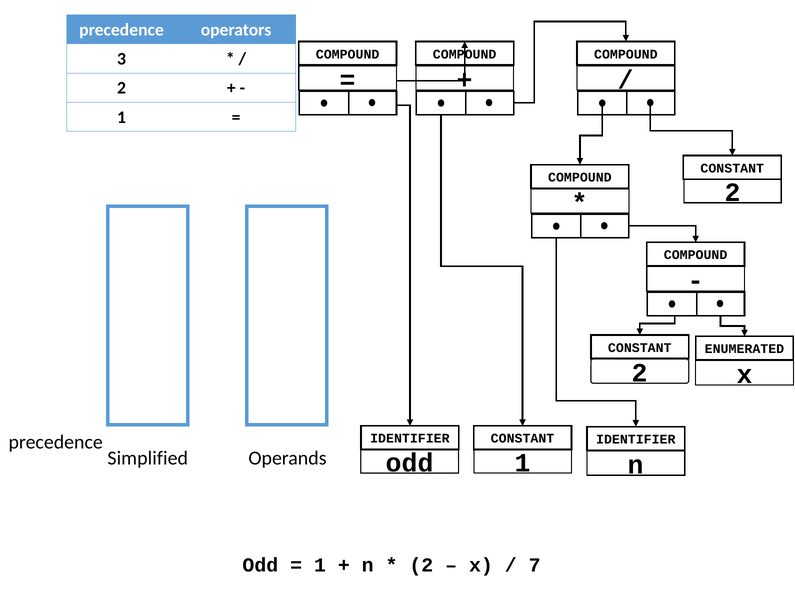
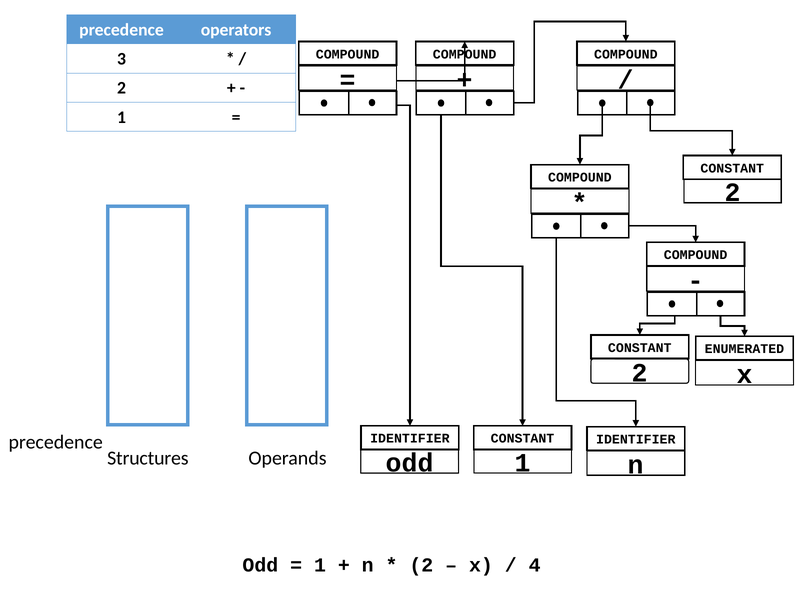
Simplified: Simplified -> Structures
7: 7 -> 4
